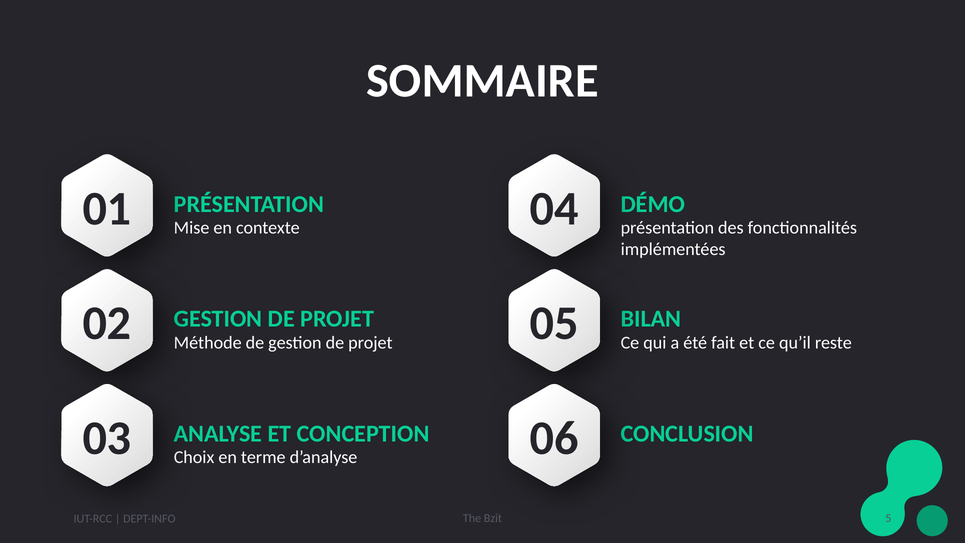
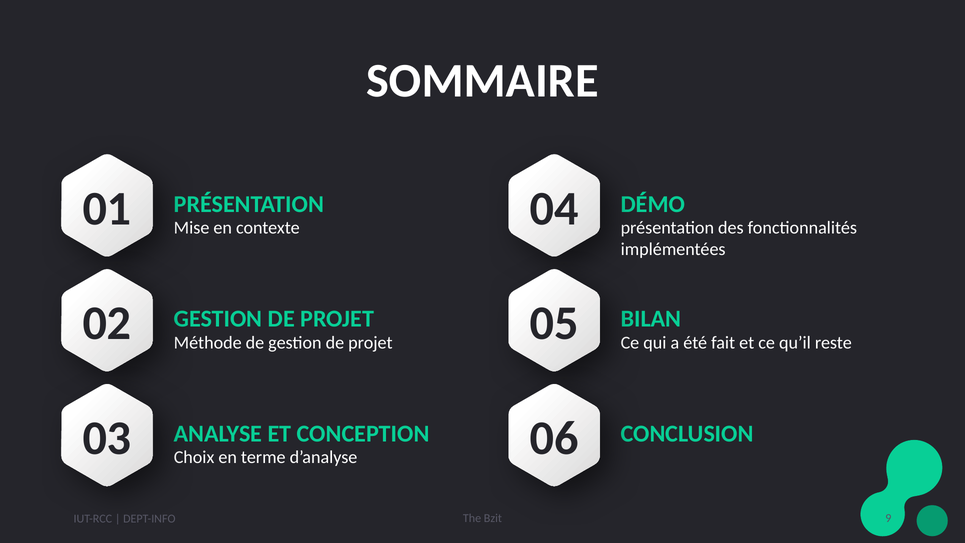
5: 5 -> 9
